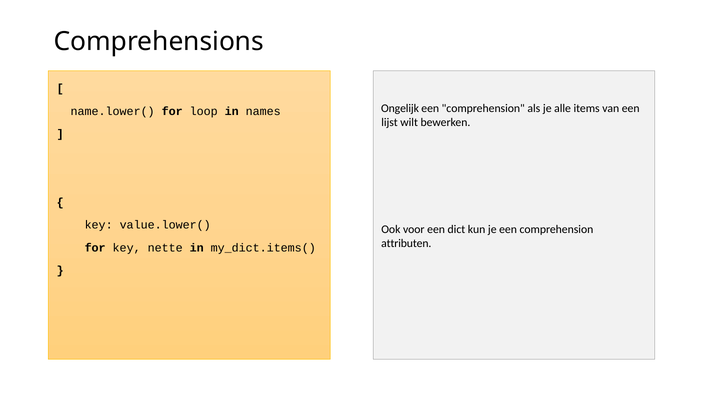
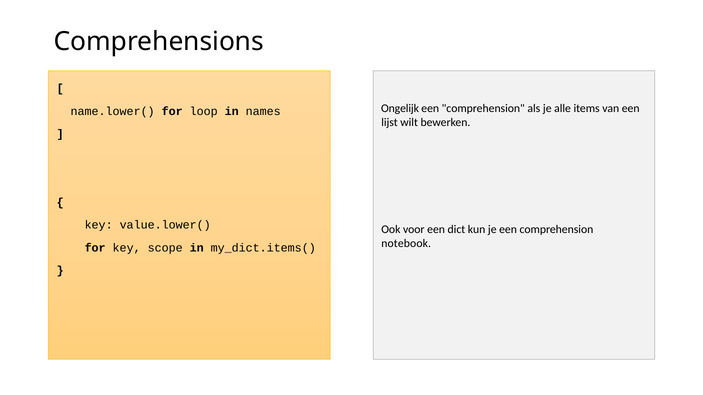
attributen: attributen -> notebook
nette: nette -> scope
